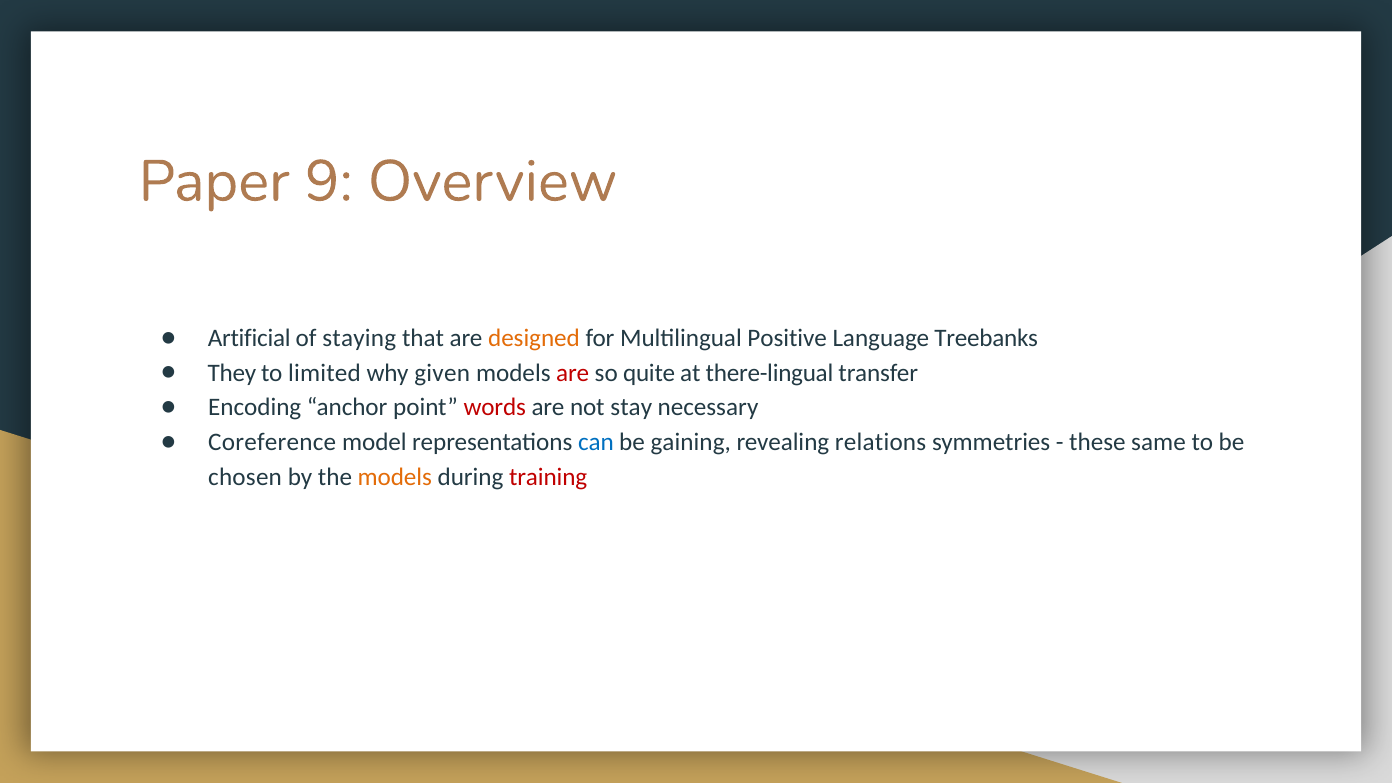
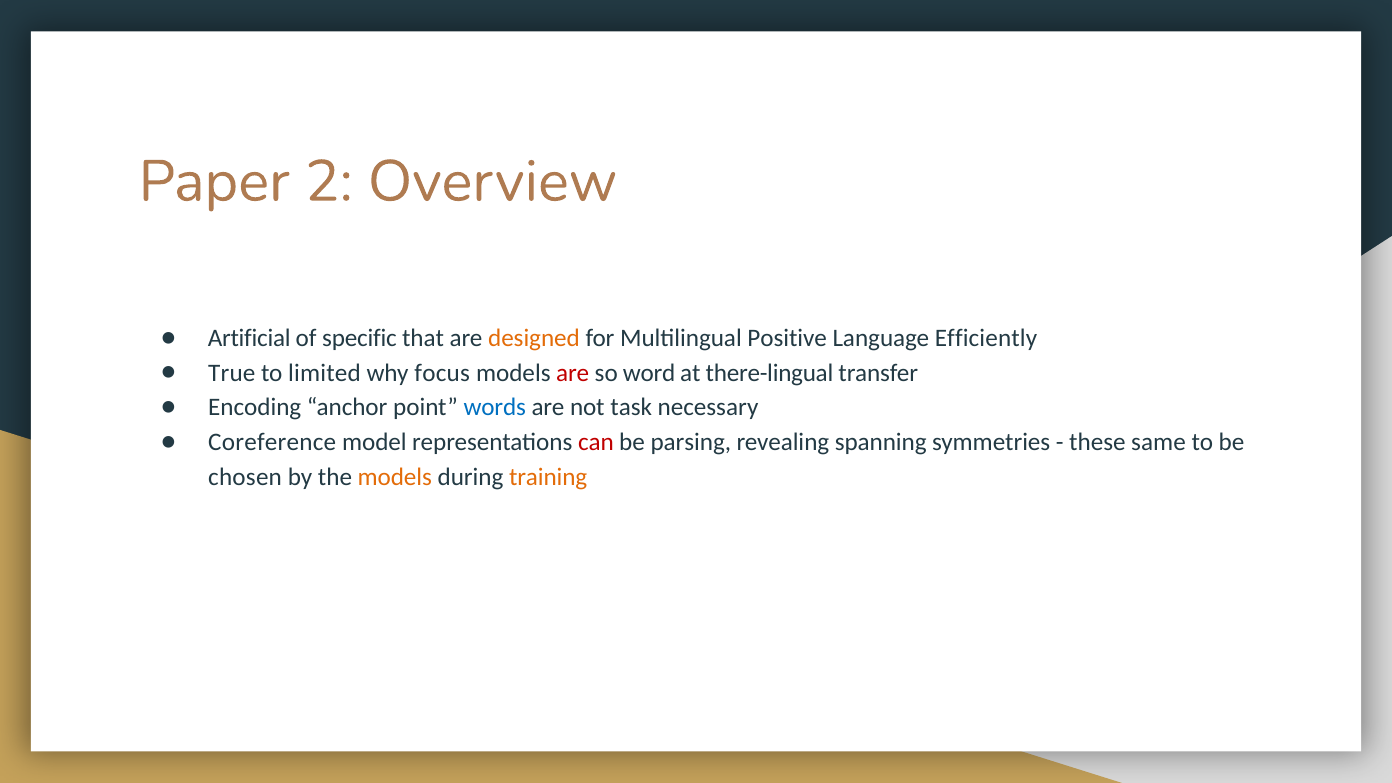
9: 9 -> 2
staying: staying -> specific
Treebanks: Treebanks -> Efficiently
They: They -> True
given: given -> focus
quite: quite -> word
words colour: red -> blue
stay: stay -> task
can colour: blue -> red
gaining: gaining -> parsing
relations: relations -> spanning
training colour: red -> orange
